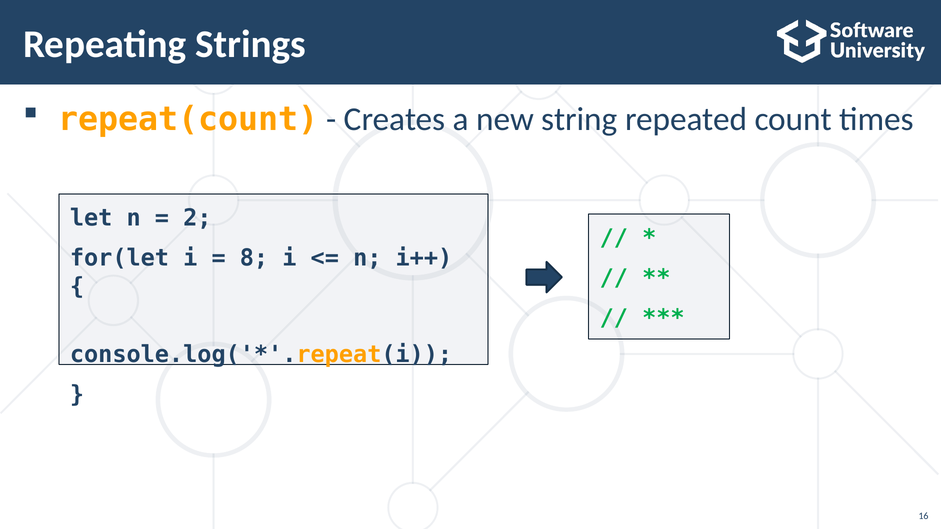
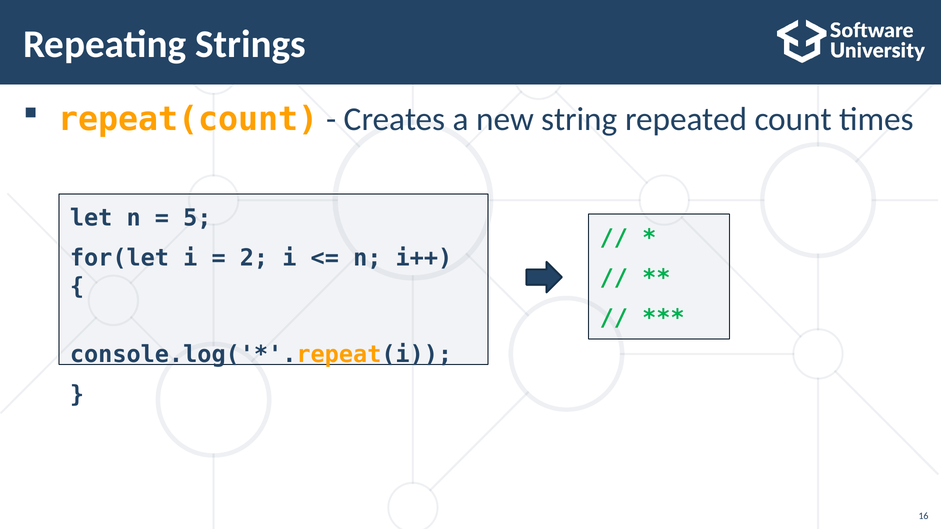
2: 2 -> 5
8: 8 -> 2
